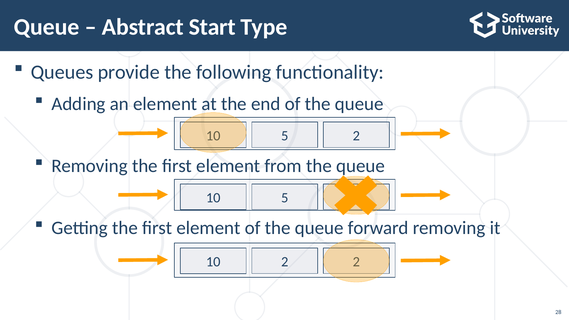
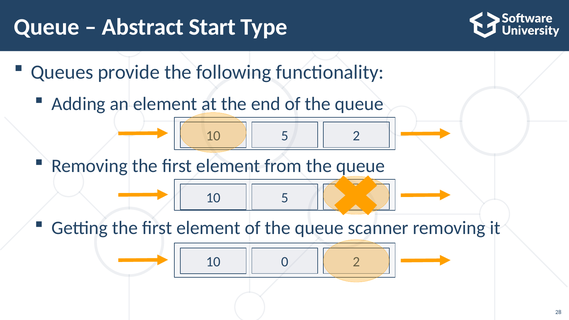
forward: forward -> scanner
10 2: 2 -> 0
